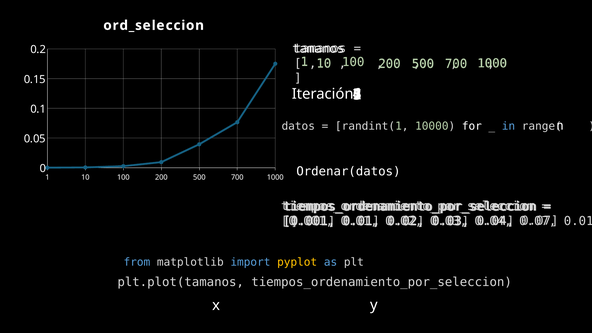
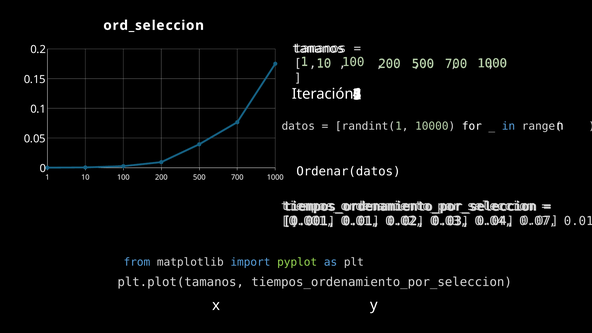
pyplot colour: yellow -> light green
